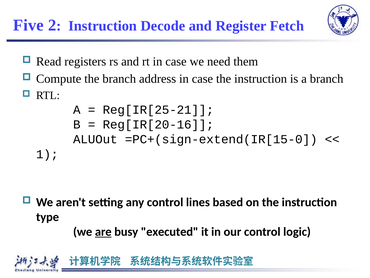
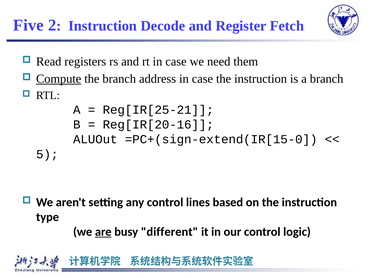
Compute underline: none -> present
1: 1 -> 5
executed: executed -> different
